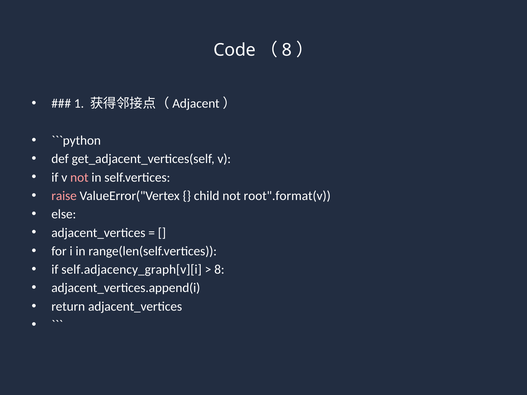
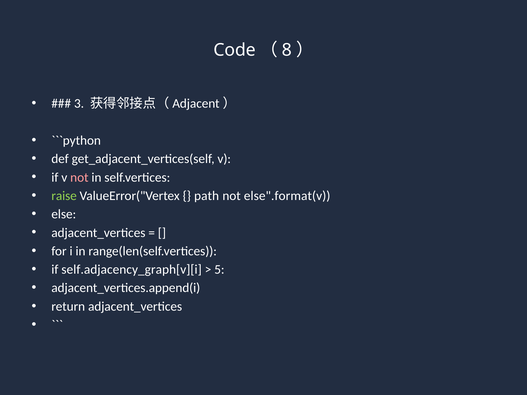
1: 1 -> 3
raise colour: pink -> light green
child: child -> path
root".format(v: root".format(v -> else".format(v
8 at (219, 270): 8 -> 5
